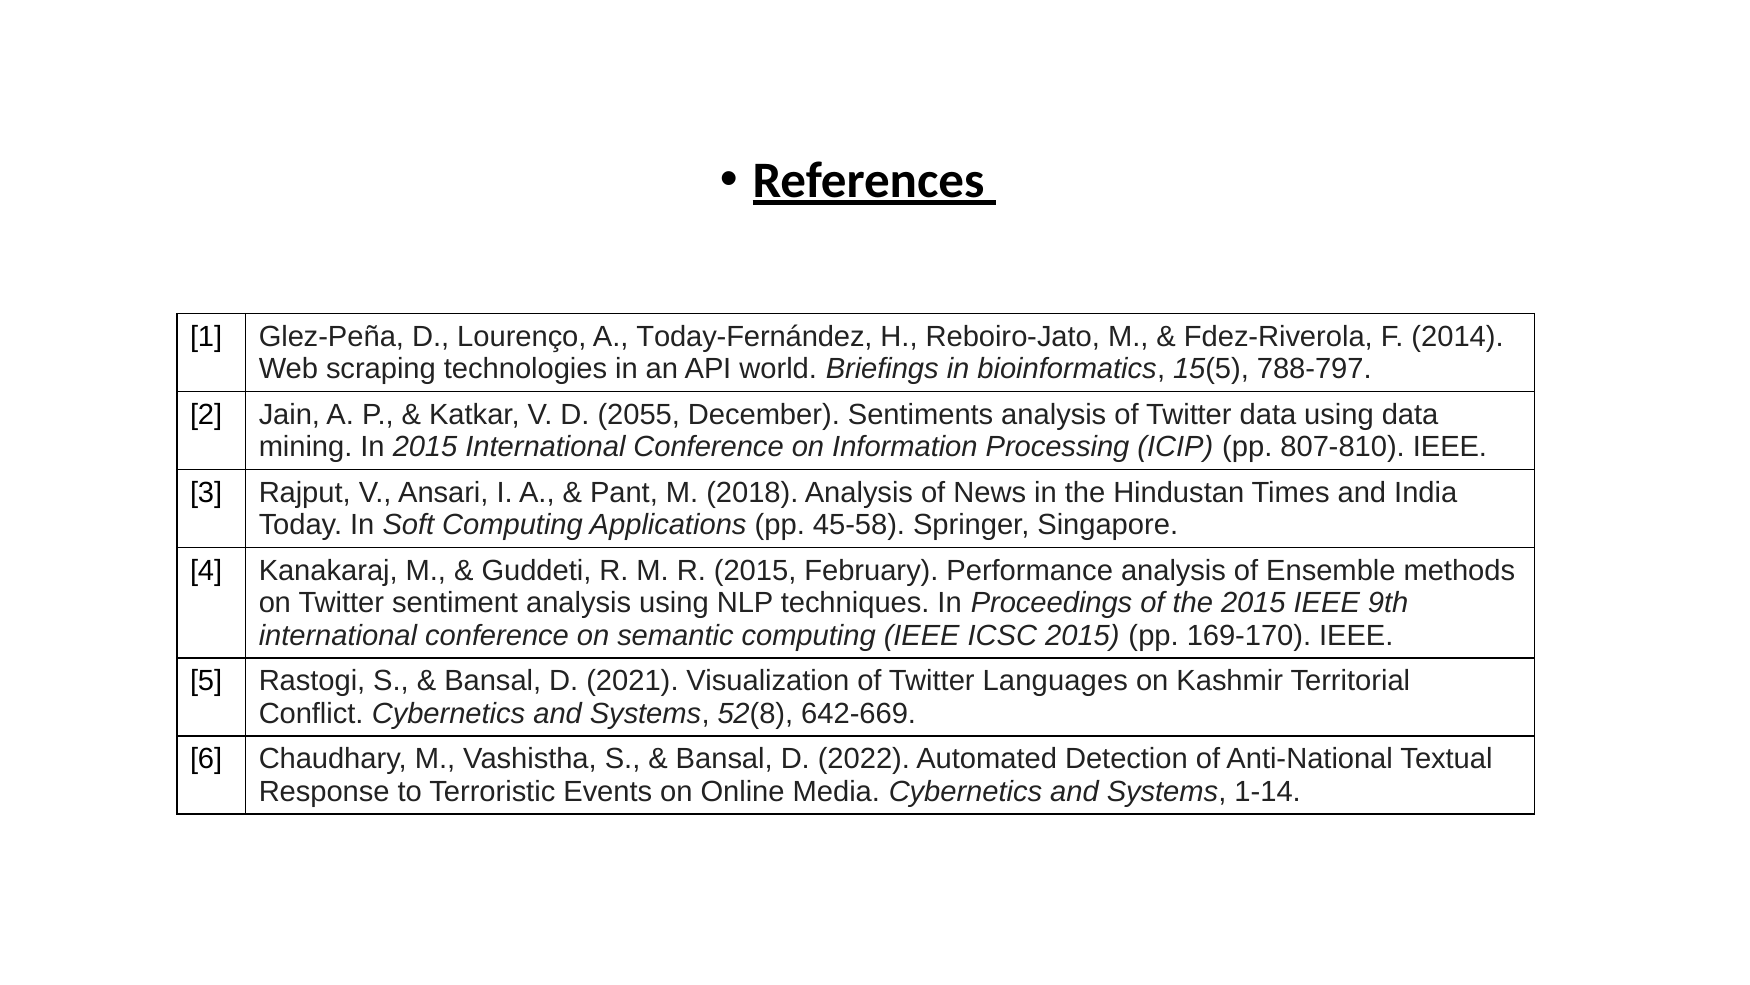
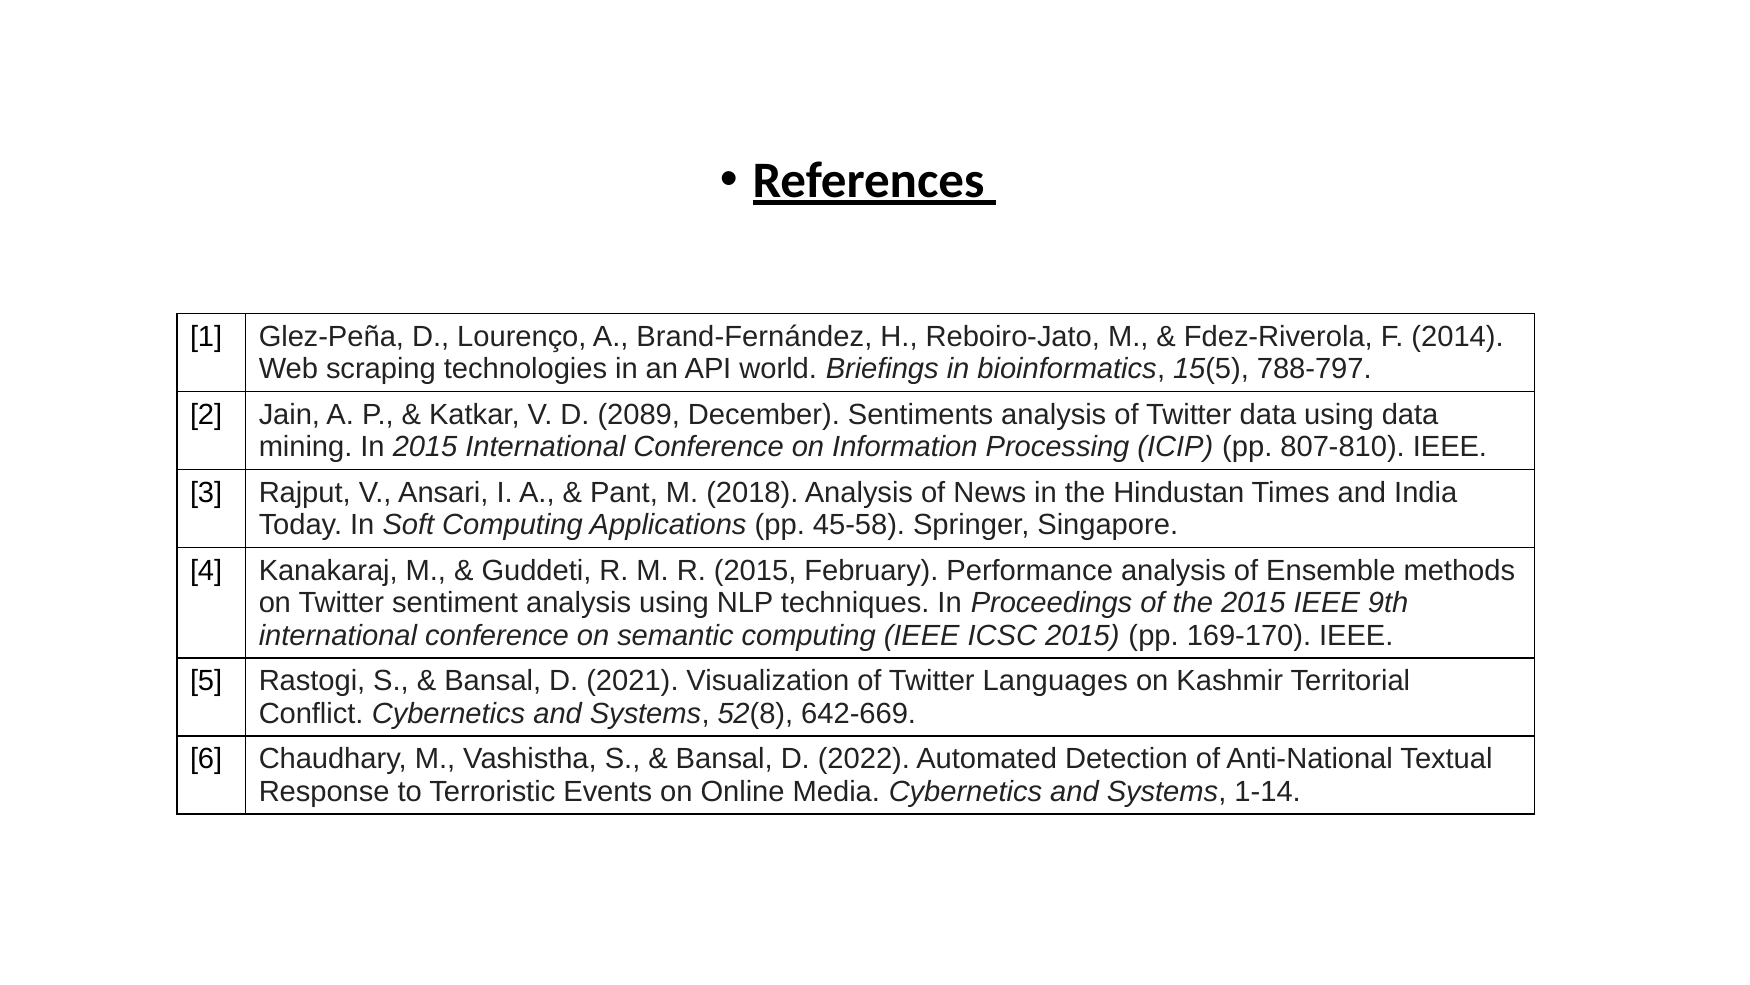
Today-Fernández: Today-Fernández -> Brand-Fernández
2055: 2055 -> 2089
